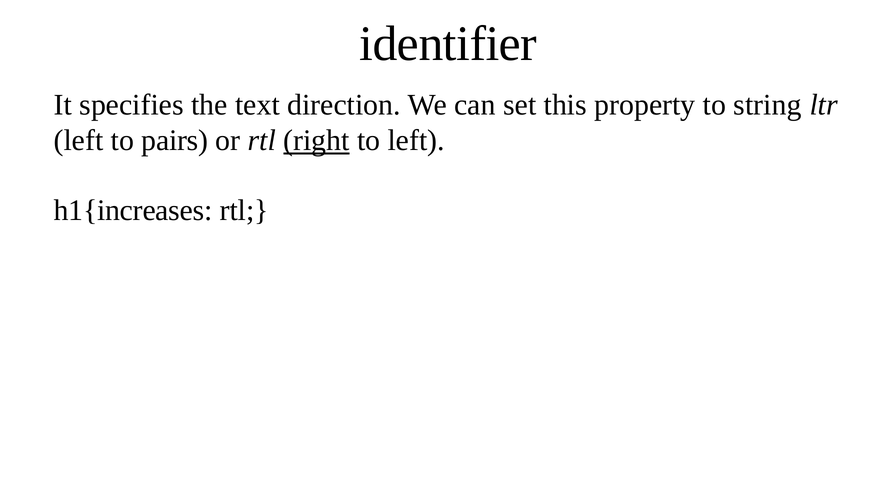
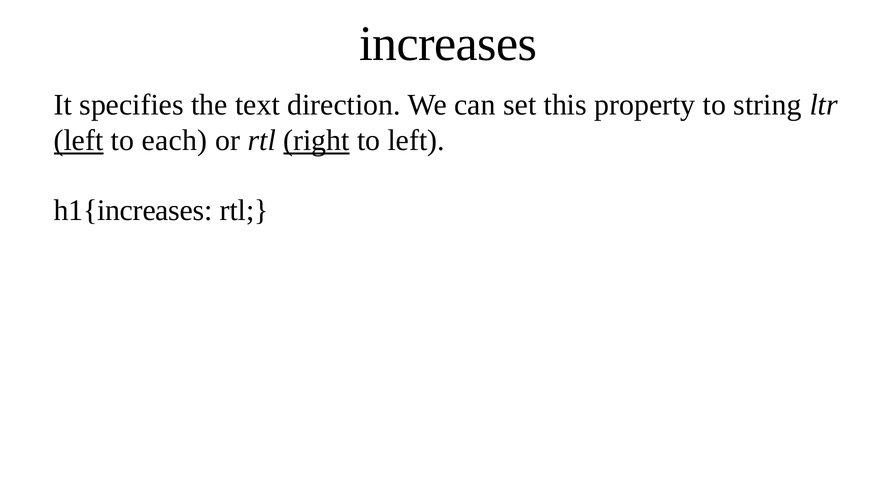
identifier: identifier -> increases
left at (79, 141) underline: none -> present
pairs: pairs -> each
